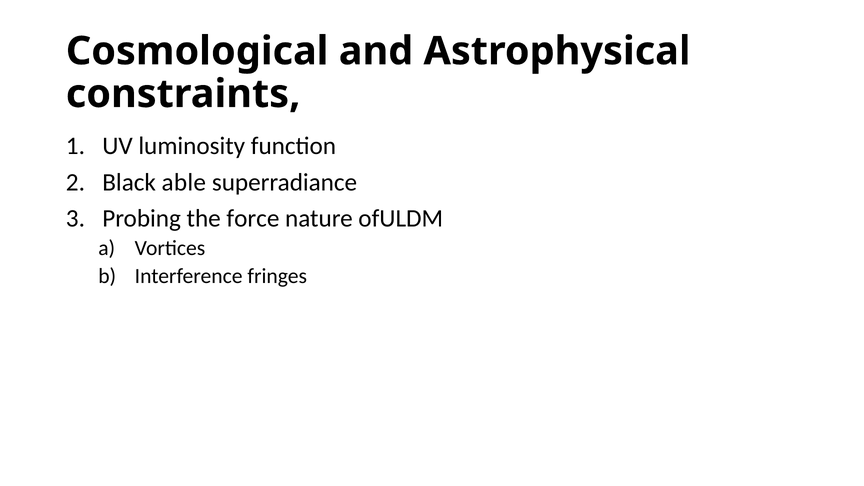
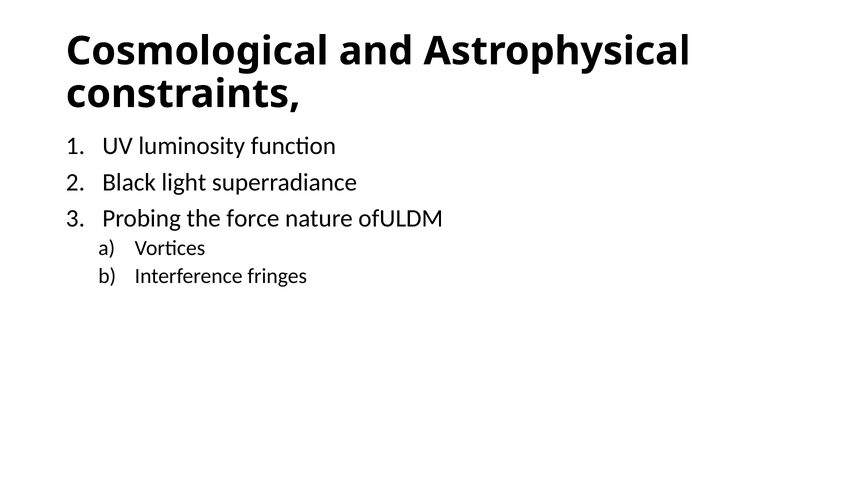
able: able -> light
